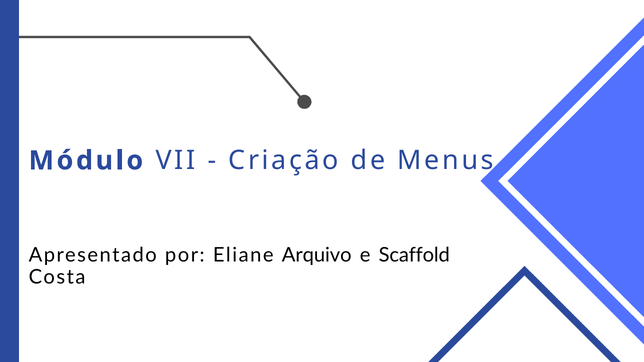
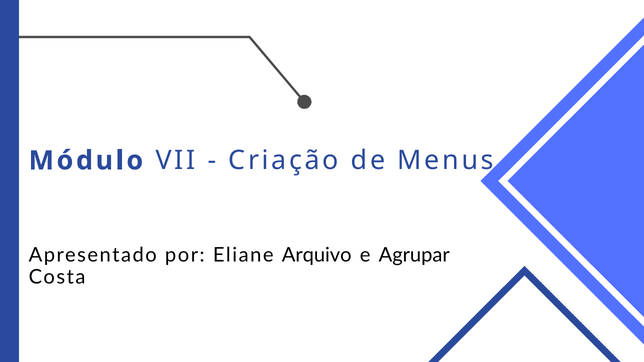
Scaffold: Scaffold -> Agrupar
